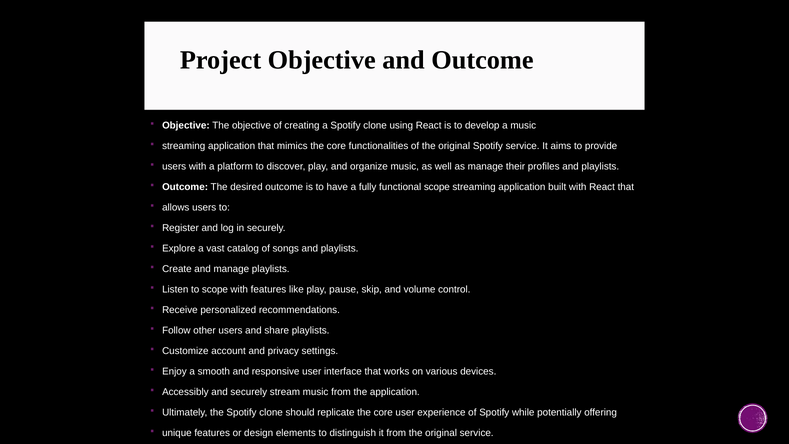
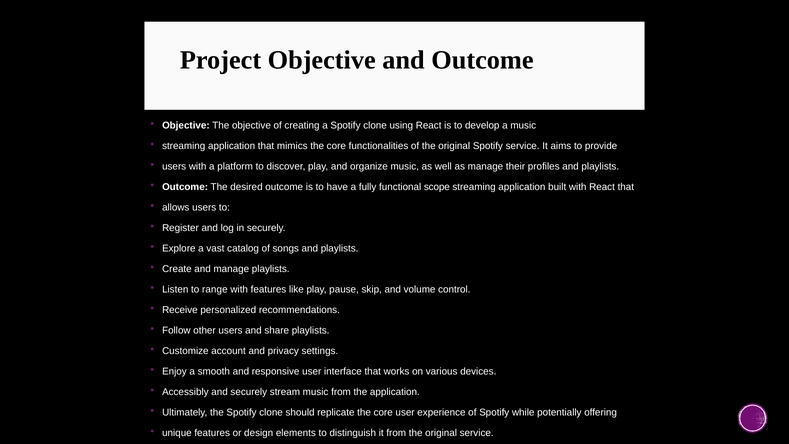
to scope: scope -> range
